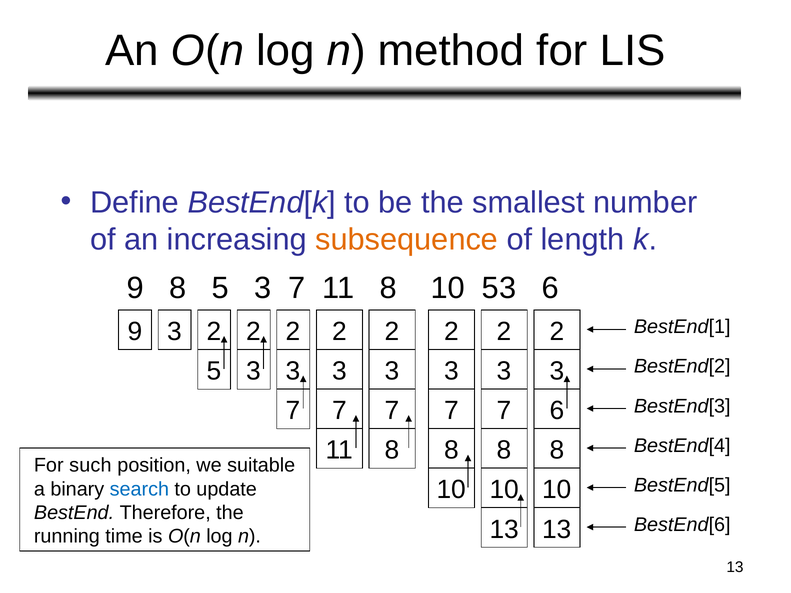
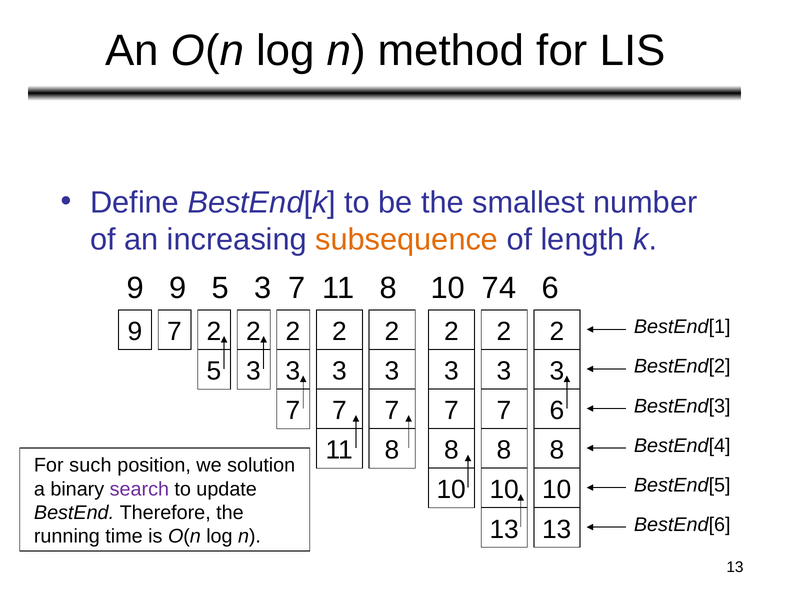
9 8: 8 -> 9
53: 53 -> 74
9 3: 3 -> 7
suitable: suitable -> solution
search colour: blue -> purple
